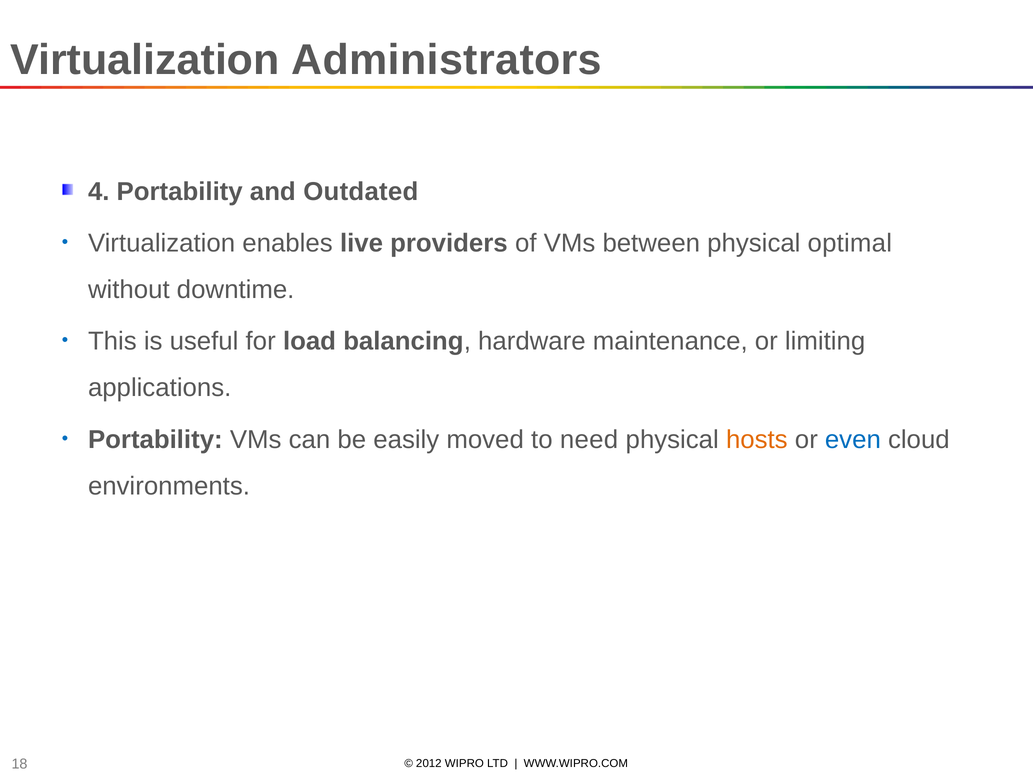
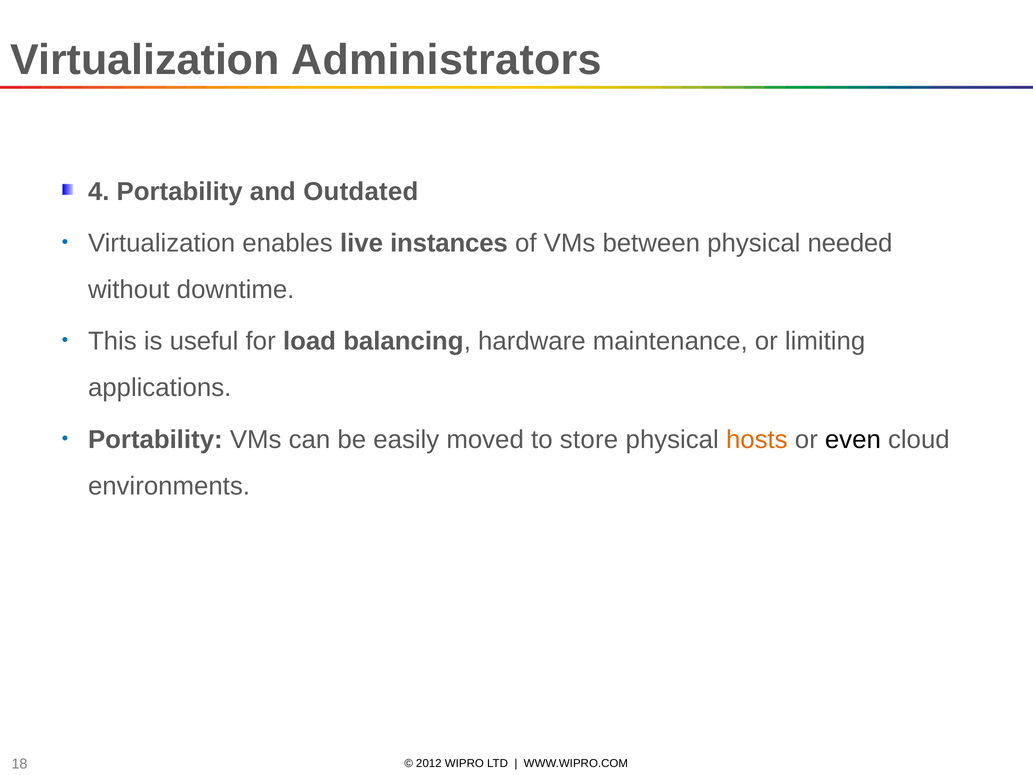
providers: providers -> instances
optimal: optimal -> needed
need: need -> store
even colour: blue -> black
